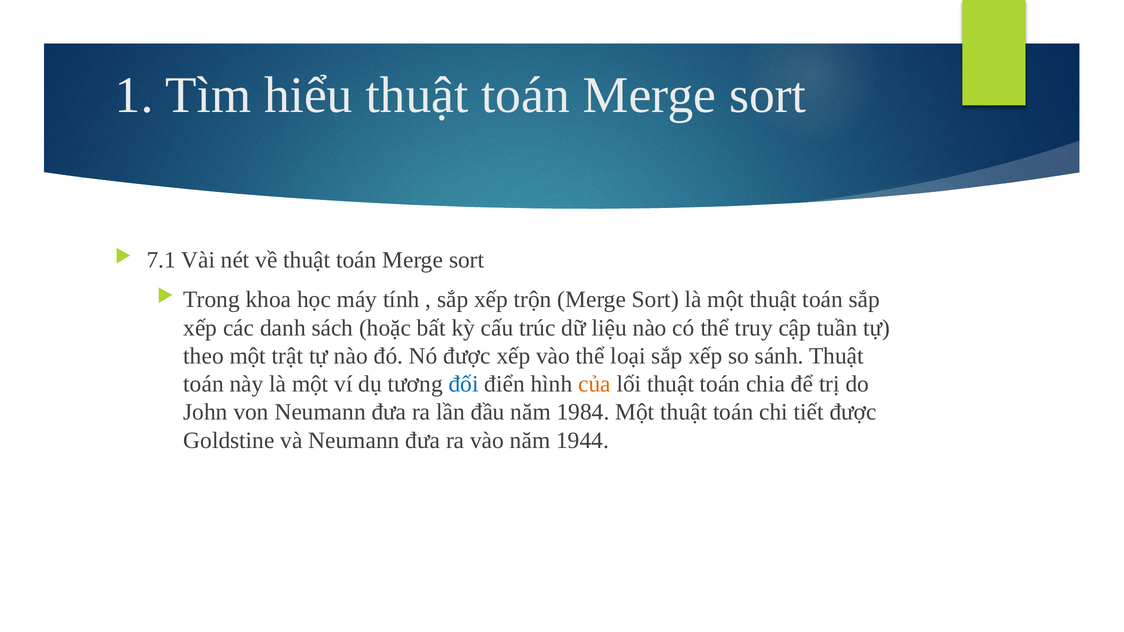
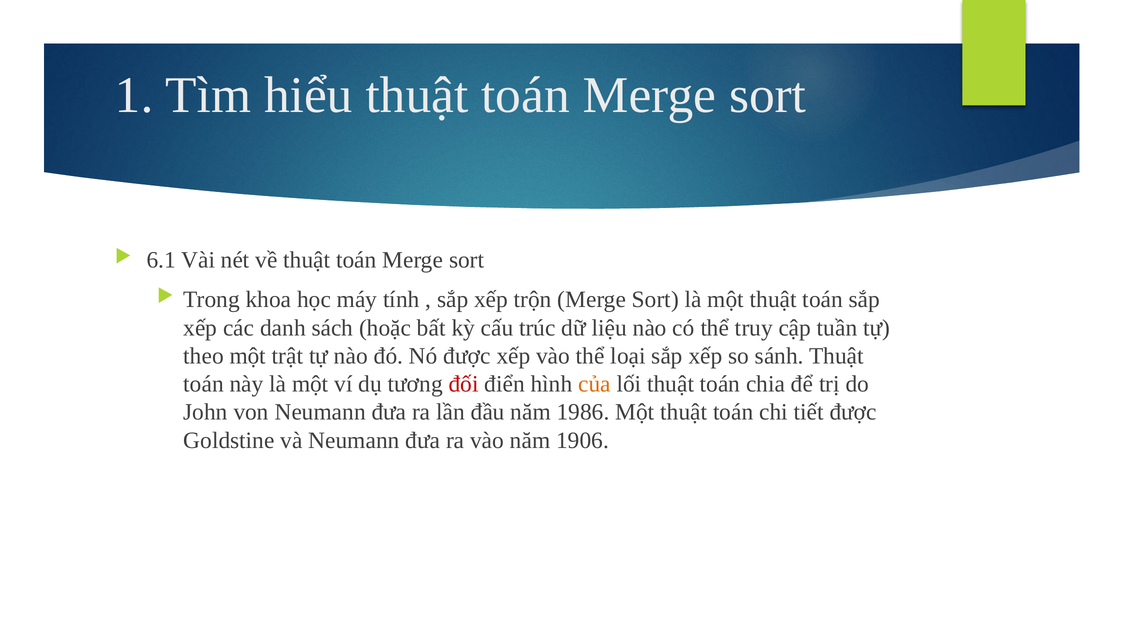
7.1: 7.1 -> 6.1
đối colour: blue -> red
1984: 1984 -> 1986
1944: 1944 -> 1906
